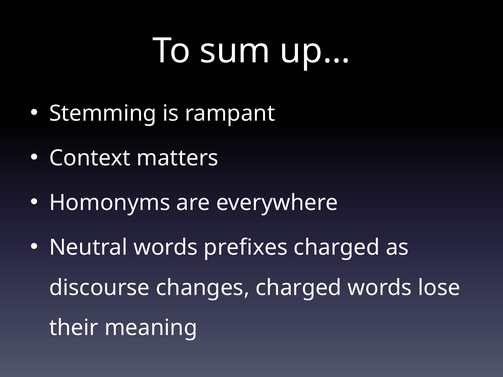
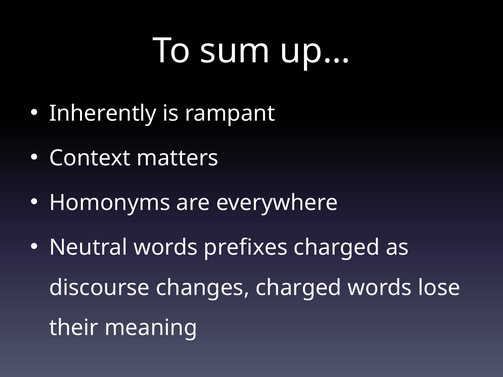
Stemming: Stemming -> Inherently
